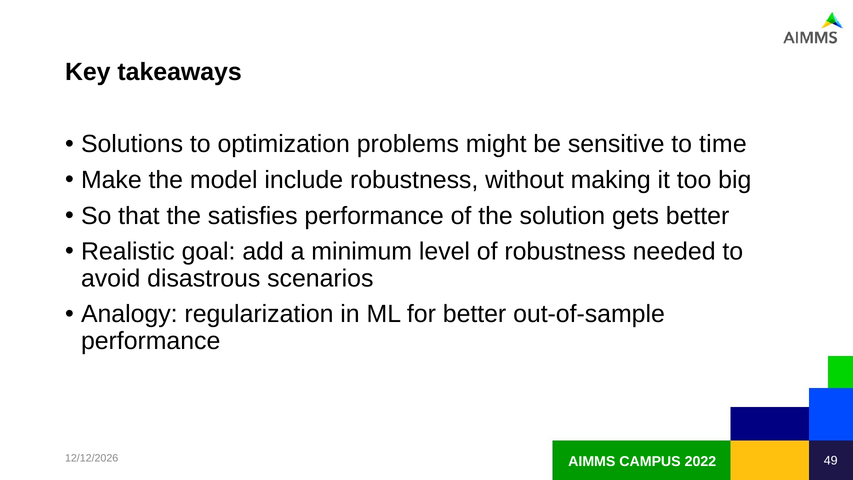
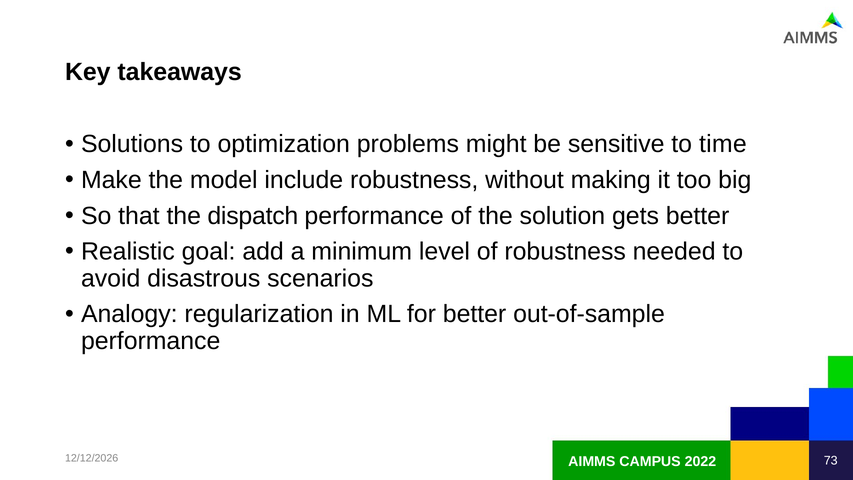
satisfies: satisfies -> dispatch
49: 49 -> 73
